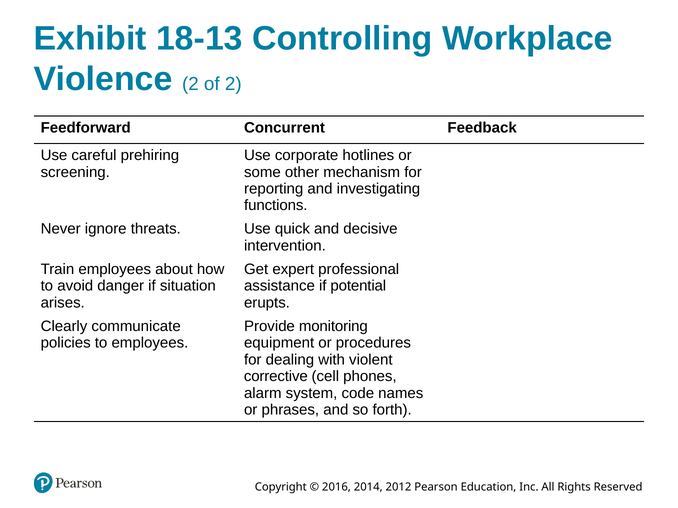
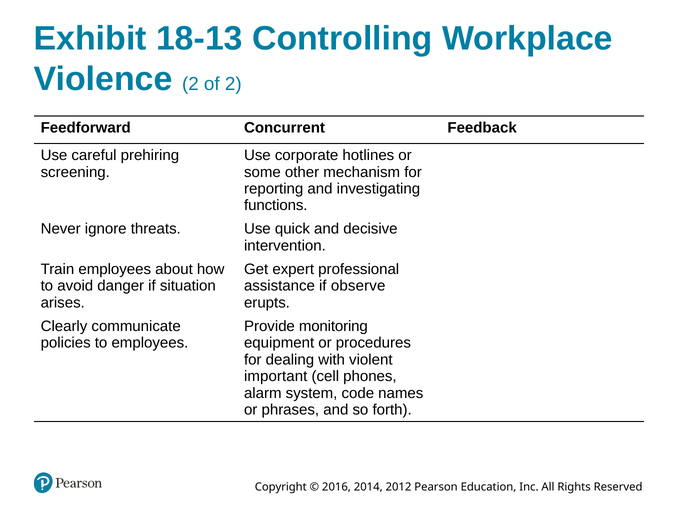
potential: potential -> observe
corrective: corrective -> important
